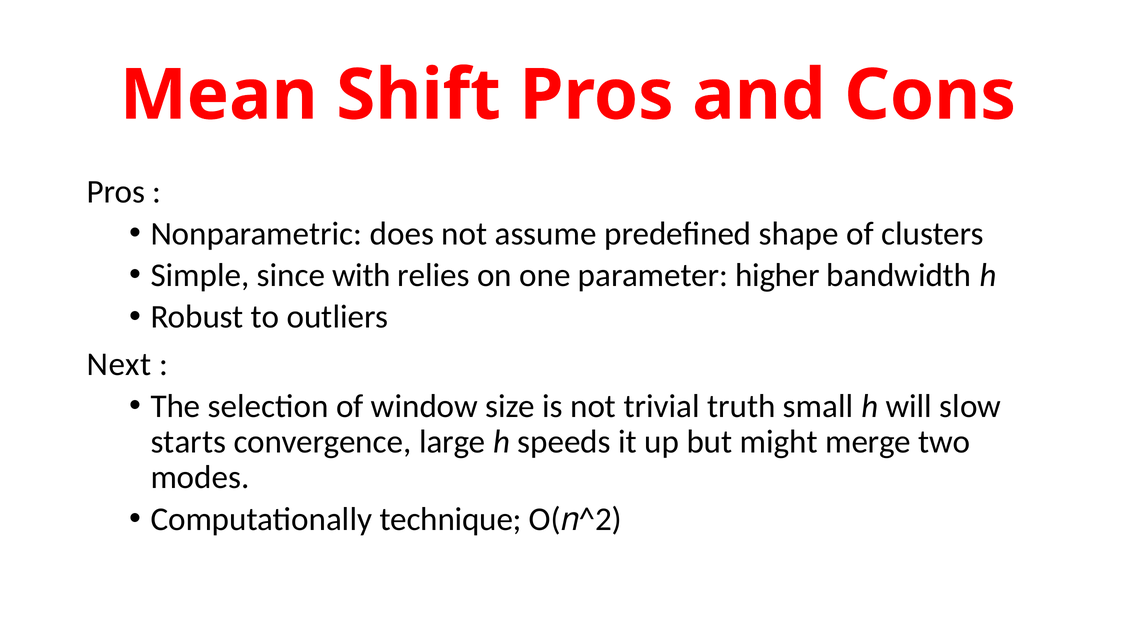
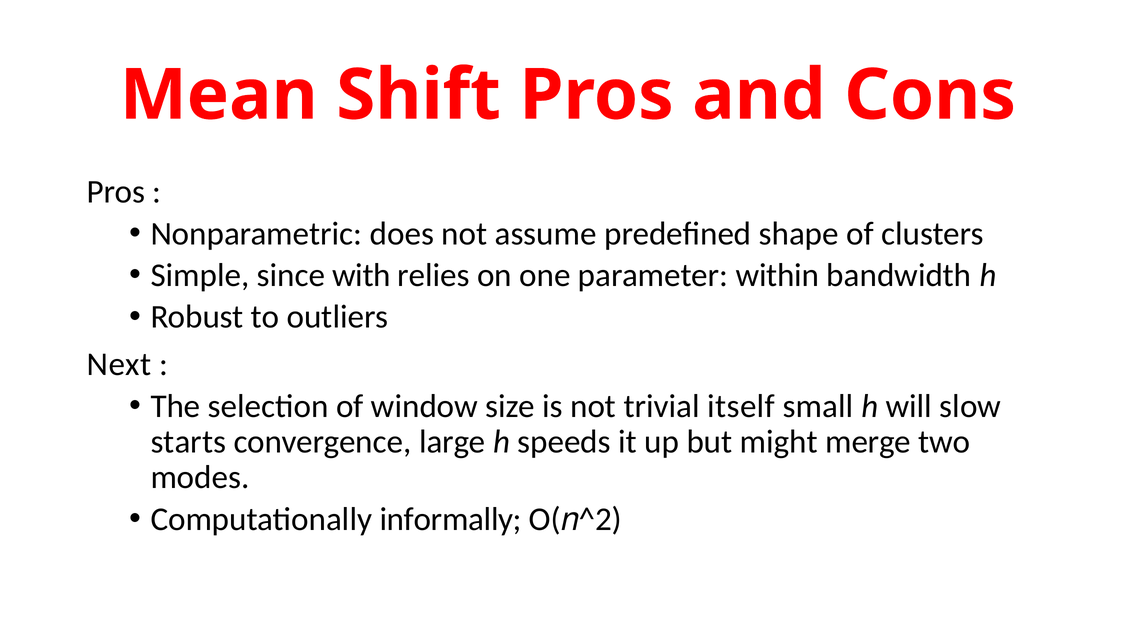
higher: higher -> within
truth: truth -> itself
technique: technique -> informally
